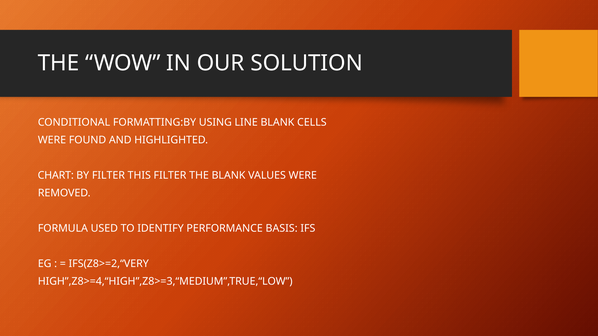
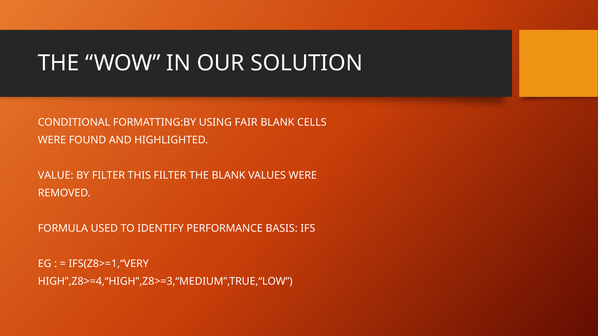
LINE: LINE -> FAIR
CHART: CHART -> VALUE
IFS(Z8>=2,“VERY: IFS(Z8>=2,“VERY -> IFS(Z8>=1,“VERY
